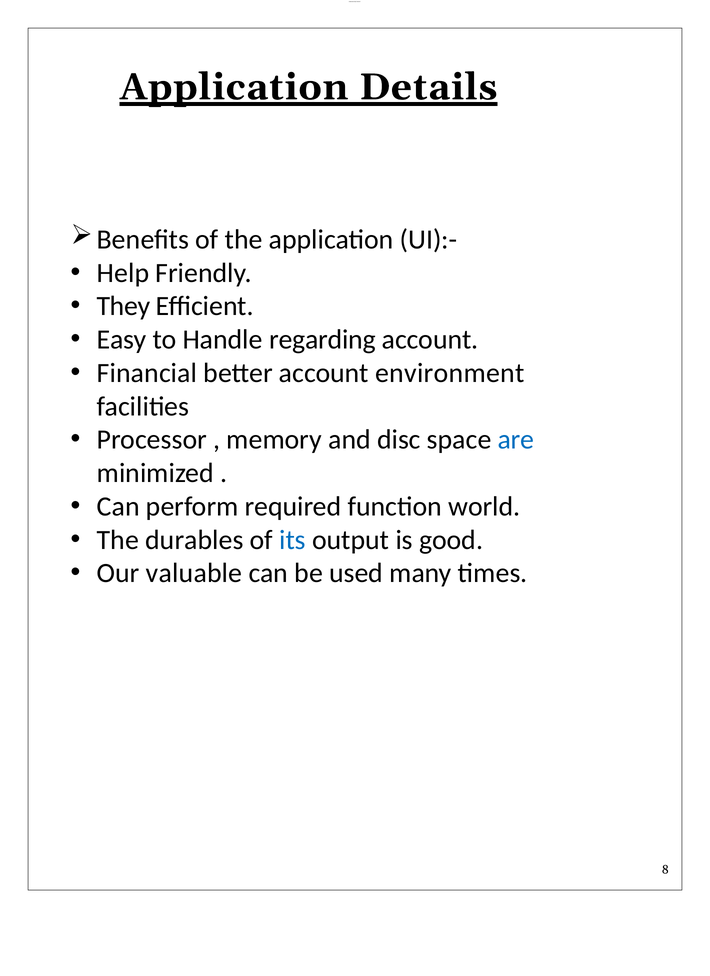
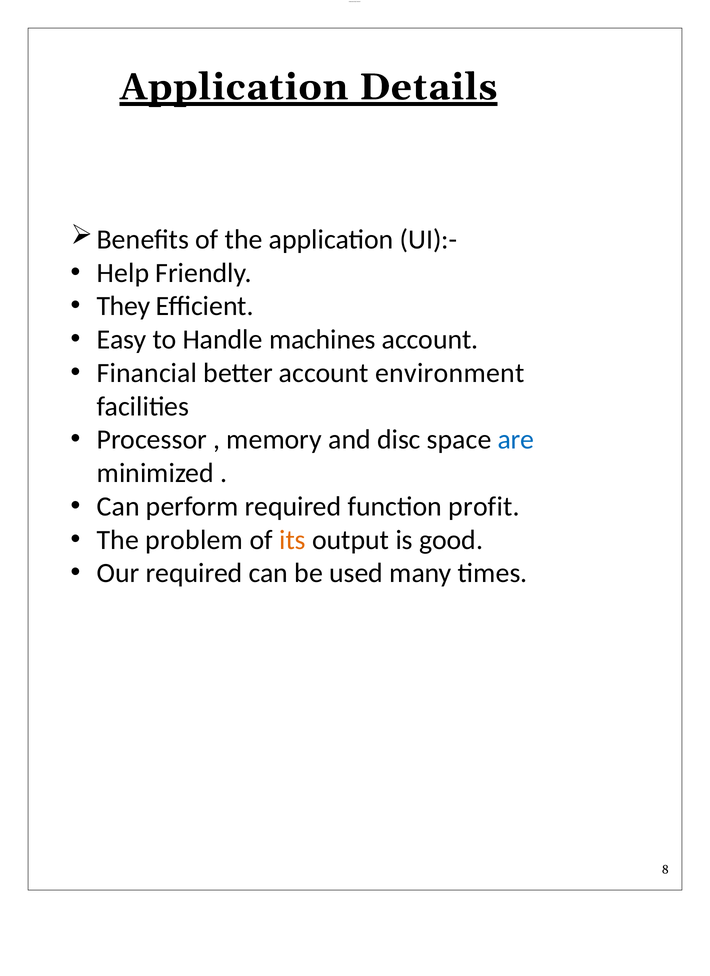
regarding: regarding -> machines
world: world -> profit
durables: durables -> problem
its colour: blue -> orange
Our valuable: valuable -> required
